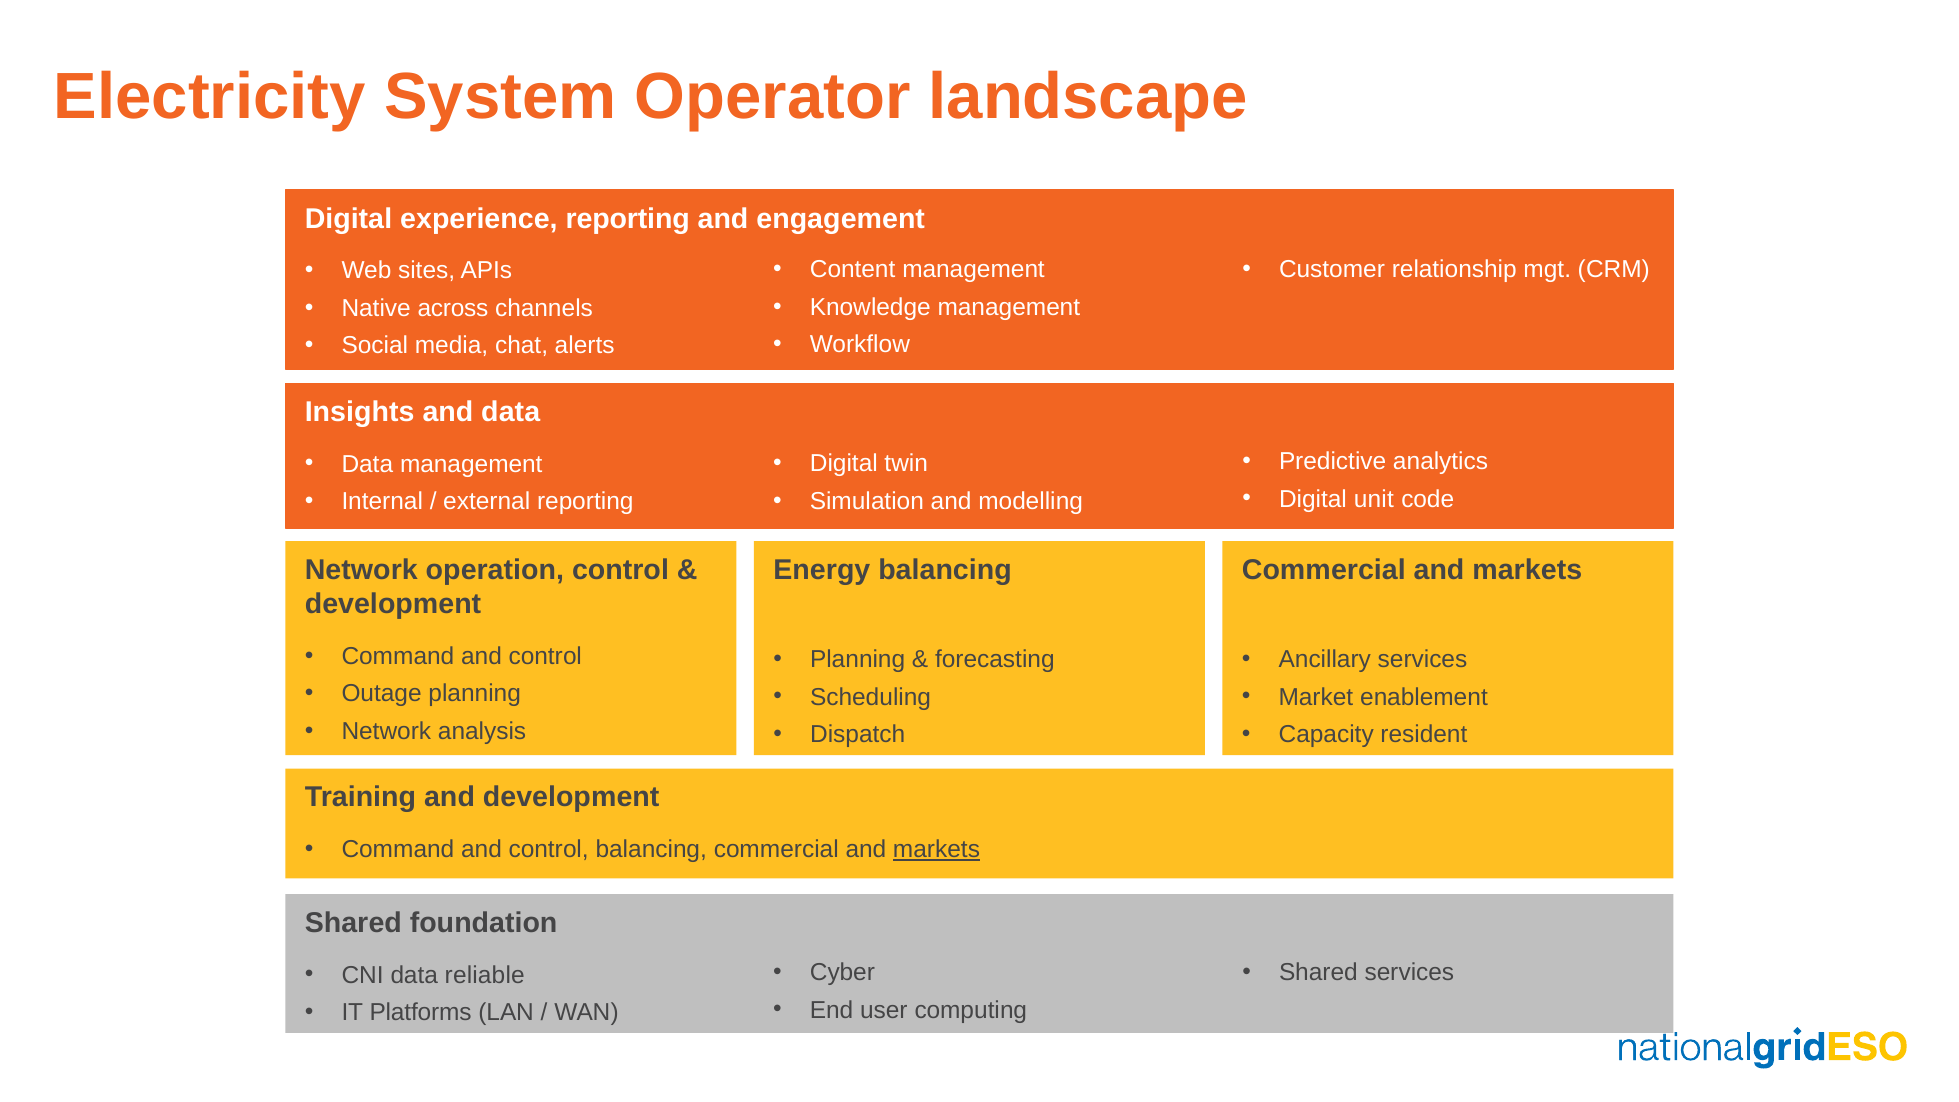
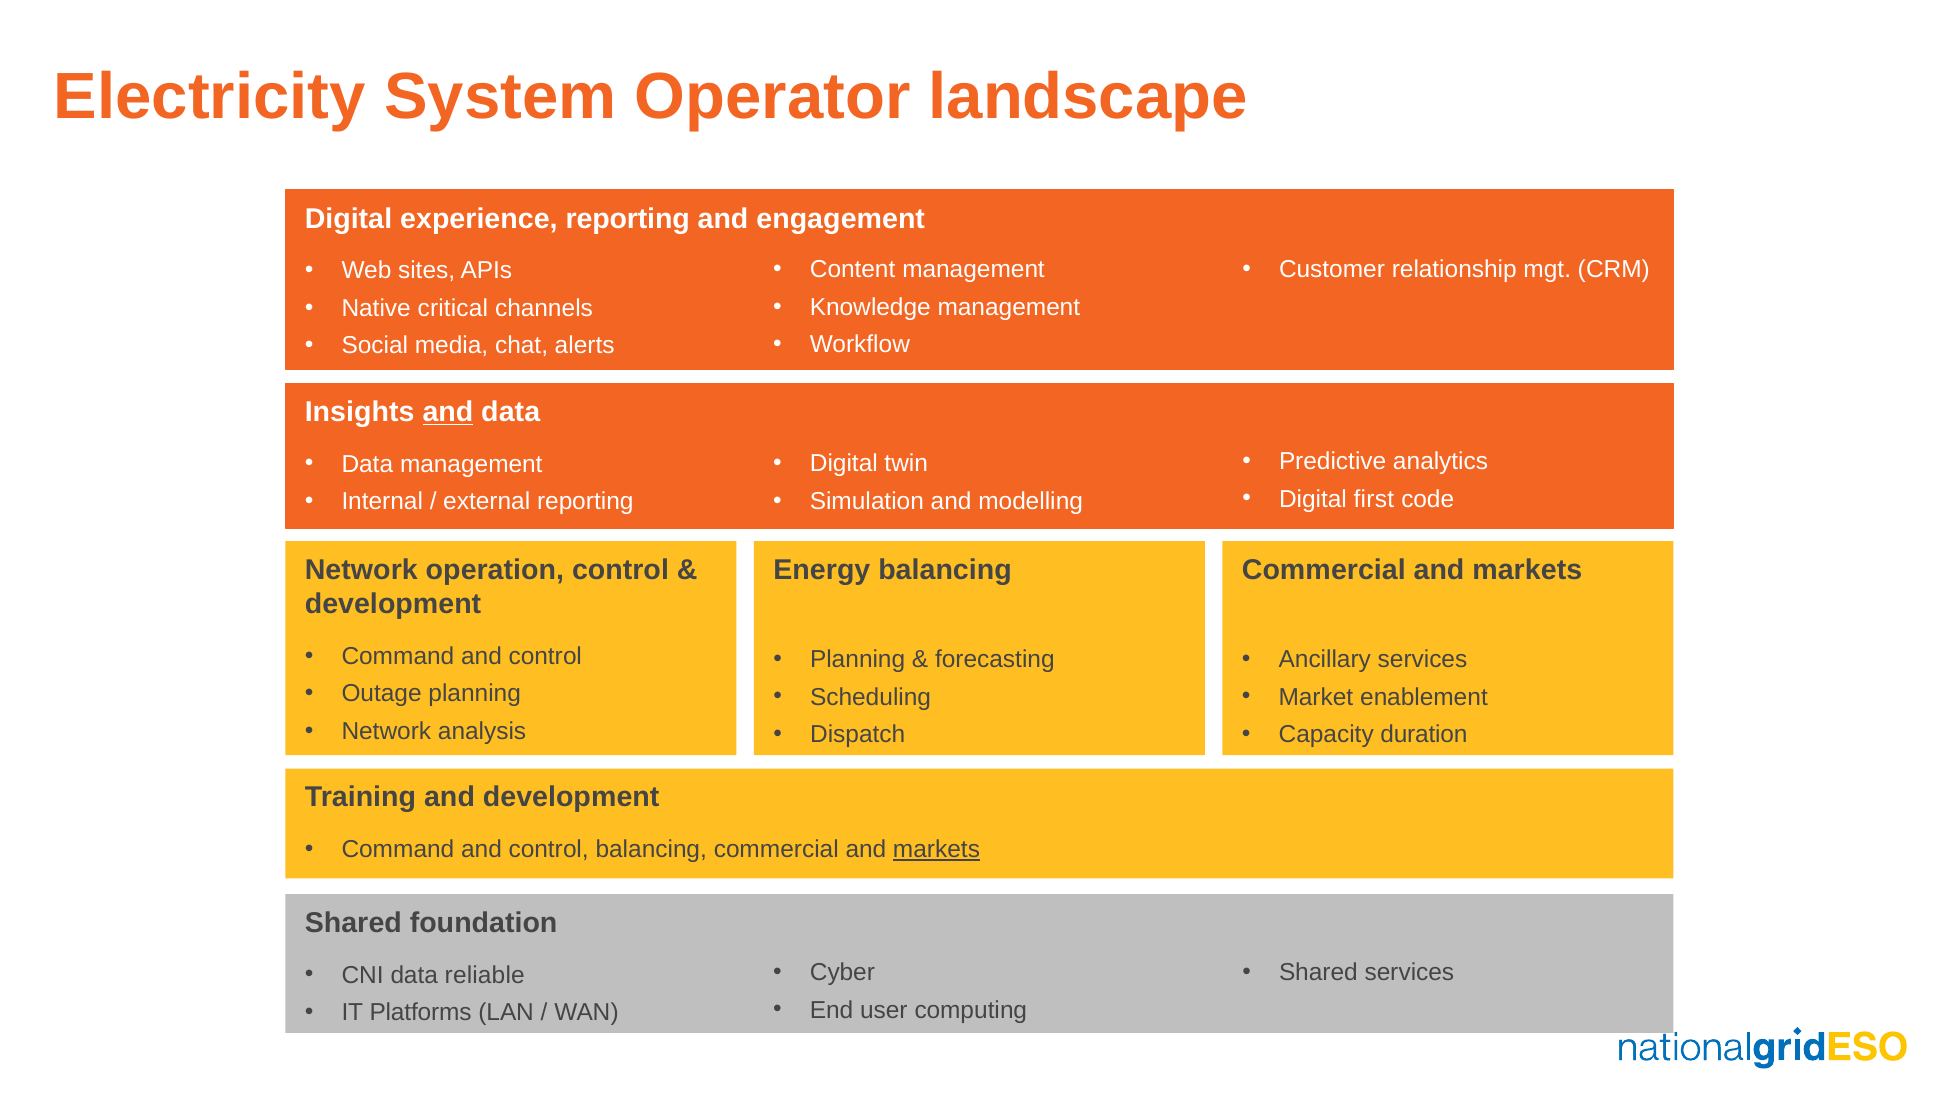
across: across -> critical
and at (448, 412) underline: none -> present
unit: unit -> first
resident: resident -> duration
